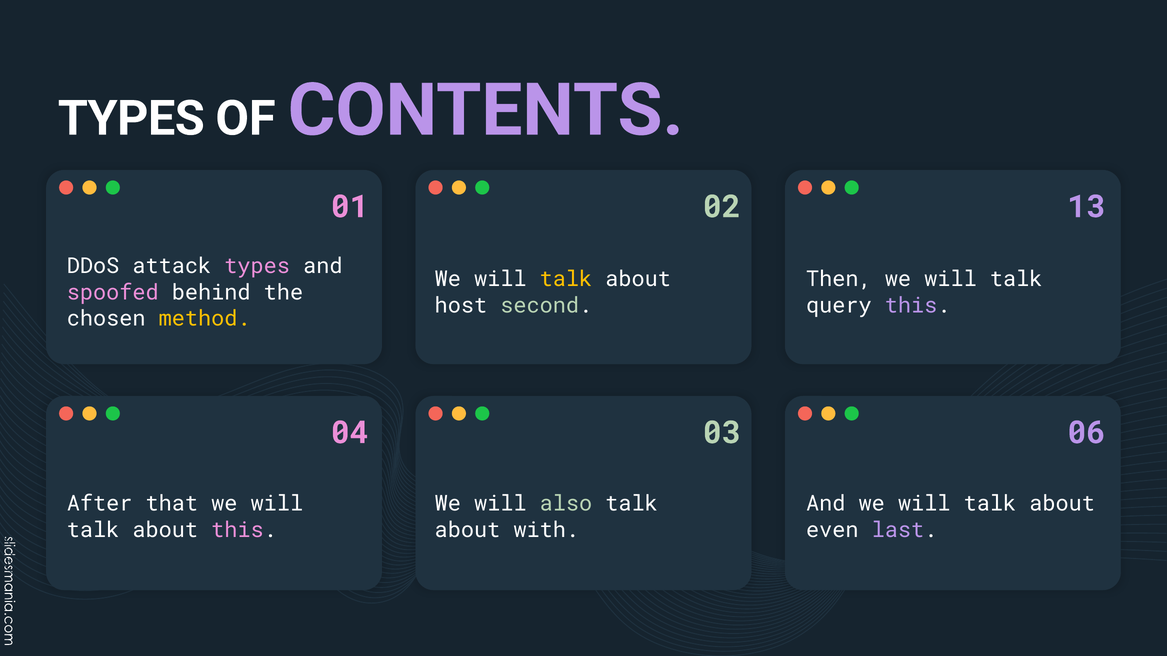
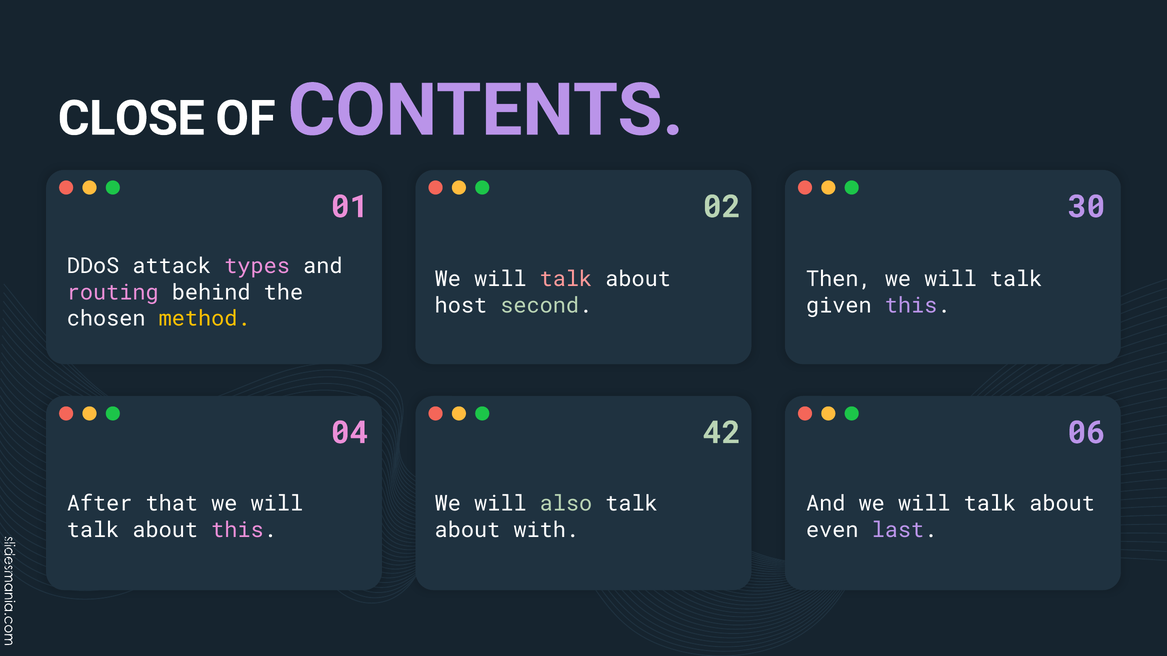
TYPES at (131, 119): TYPES -> CLOSE
13: 13 -> 30
talk at (566, 279) colour: yellow -> pink
spoofed: spoofed -> routing
query: query -> given
03: 03 -> 42
